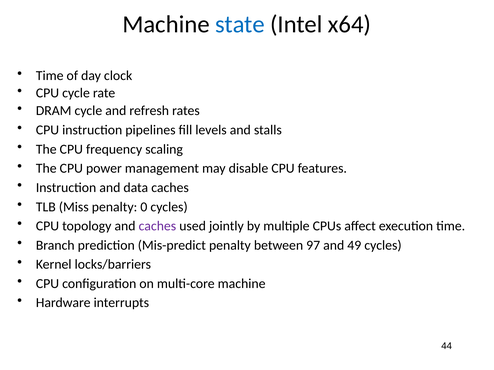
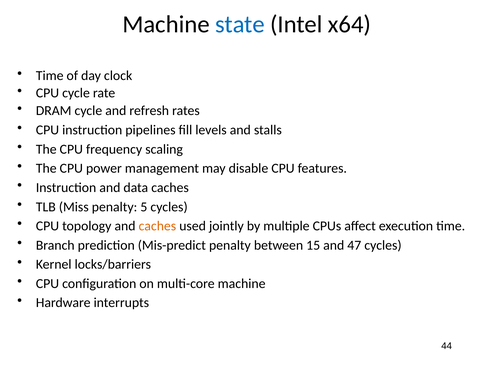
0: 0 -> 5
caches at (157, 226) colour: purple -> orange
97: 97 -> 15
49: 49 -> 47
